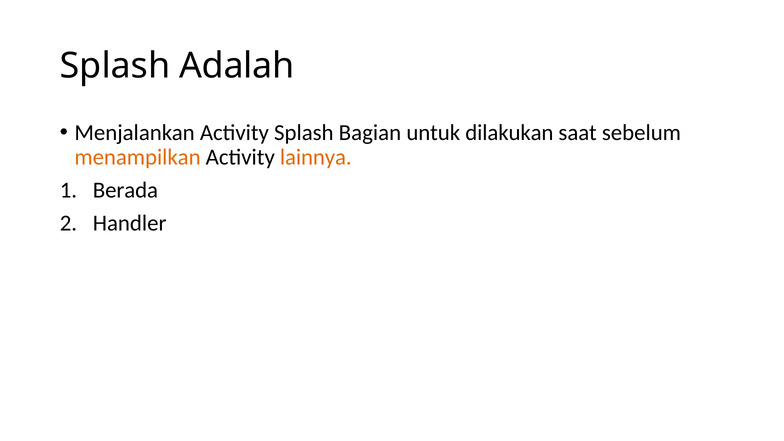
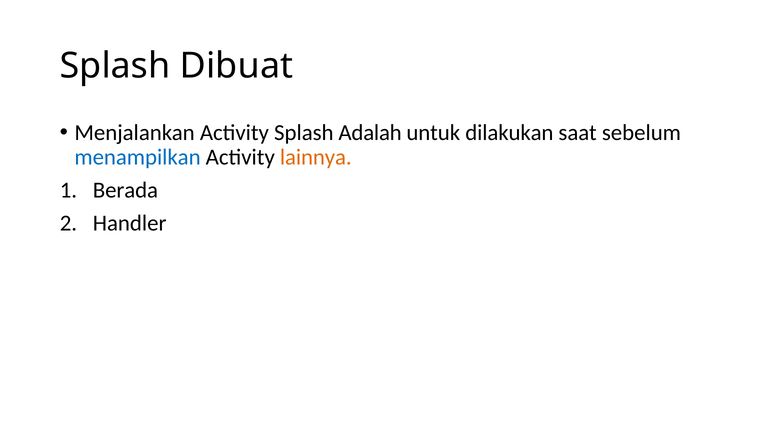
Adalah: Adalah -> Dibuat
Bagian: Bagian -> Adalah
menampilkan colour: orange -> blue
